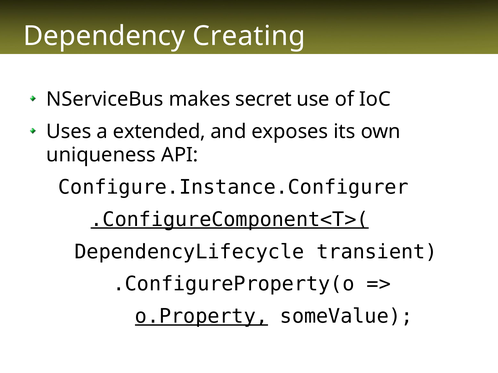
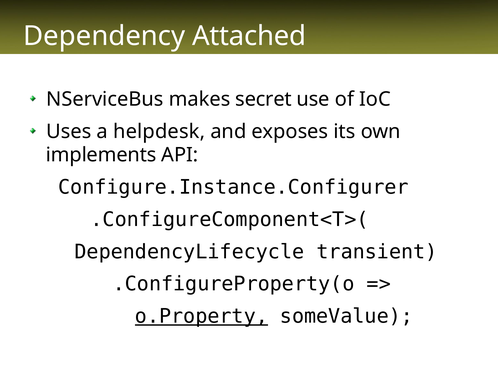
Creating: Creating -> Attached
extended: extended -> helpdesk
uniqueness: uniqueness -> implements
.ConfigureComponent<T>( underline: present -> none
